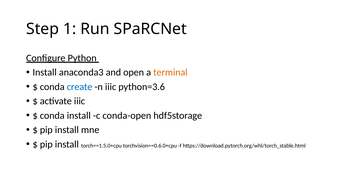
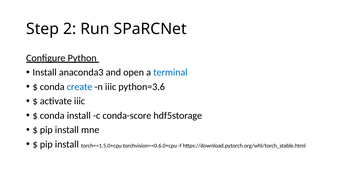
1: 1 -> 2
terminal colour: orange -> blue
conda-open: conda-open -> conda-score
